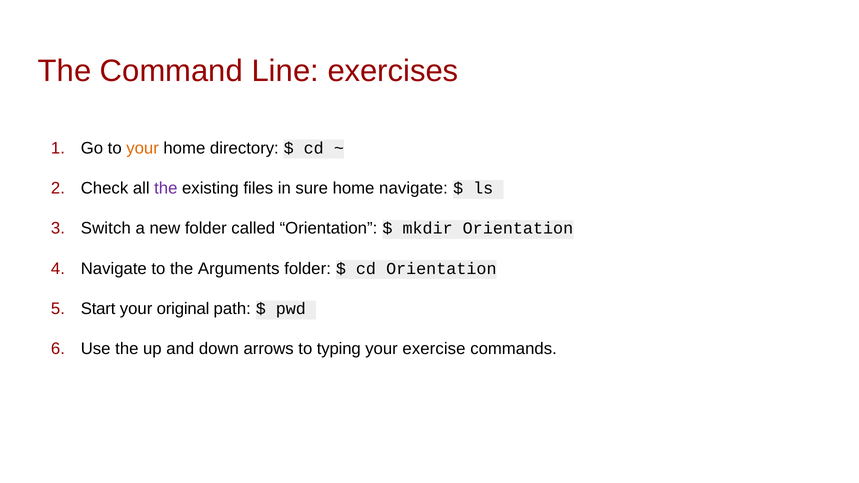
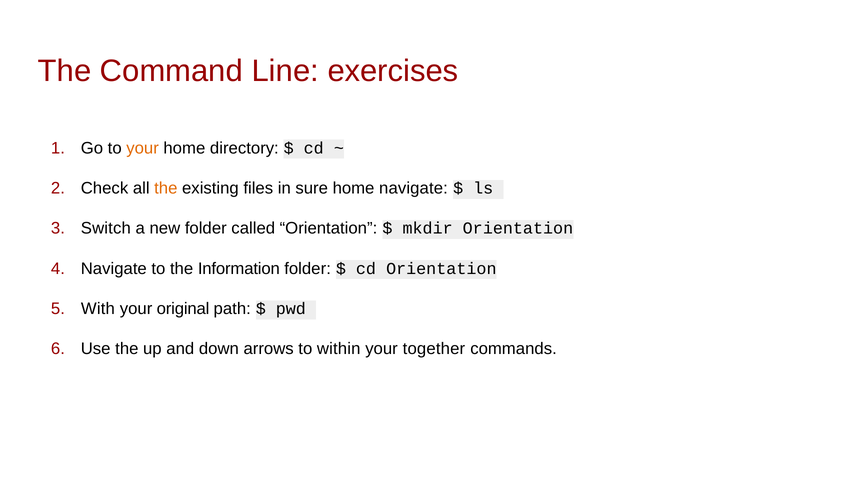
the at (166, 188) colour: purple -> orange
Arguments: Arguments -> Information
Start: Start -> With
typing: typing -> within
exercise: exercise -> together
